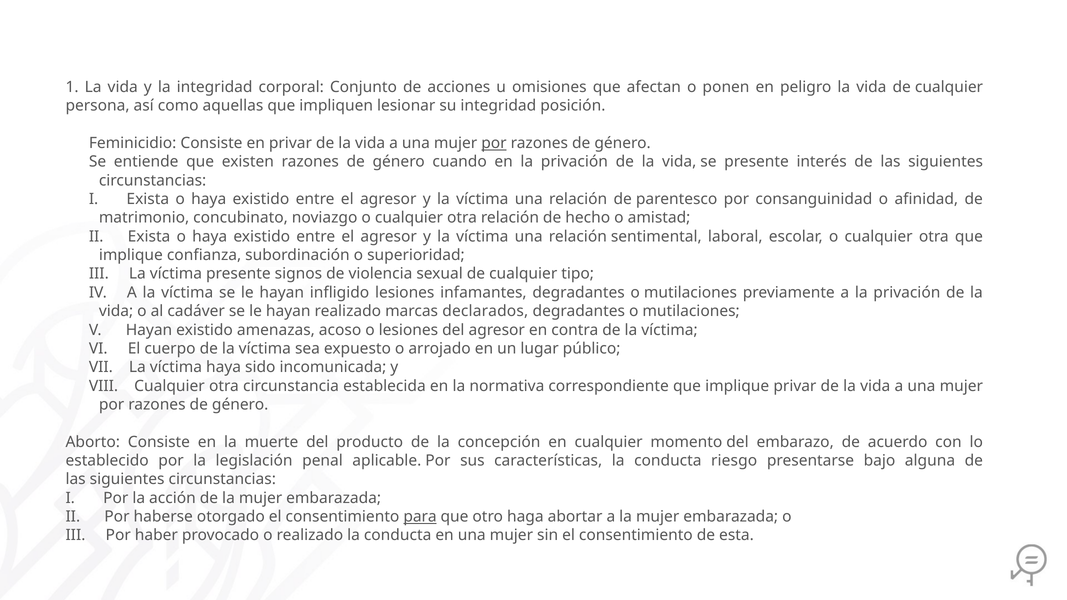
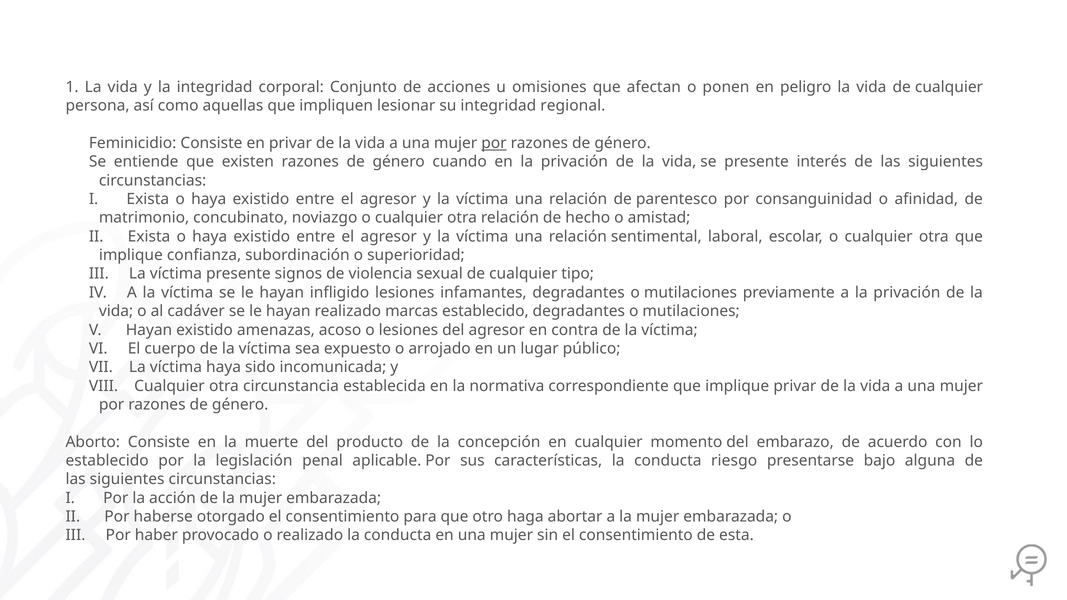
posición: posición -> regional
marcas declarados: declarados -> establecido
para underline: present -> none
